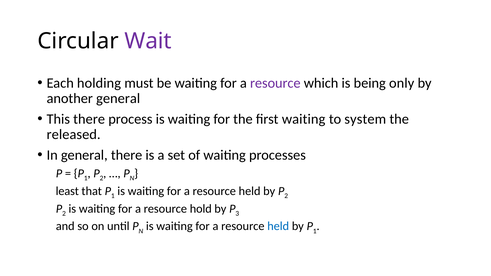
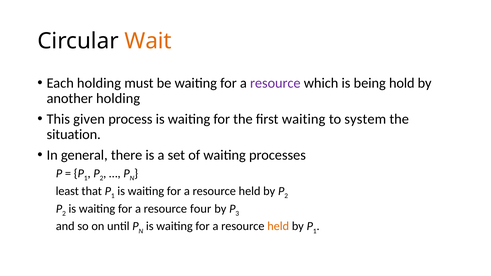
Wait colour: purple -> orange
only: only -> hold
another general: general -> holding
This there: there -> given
released: released -> situation
hold: hold -> four
held at (278, 226) colour: blue -> orange
